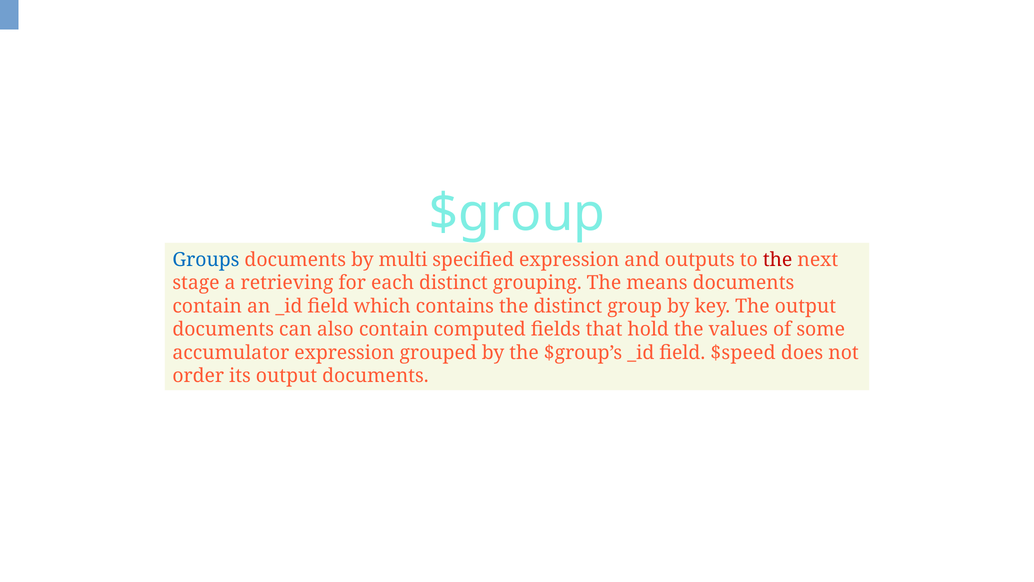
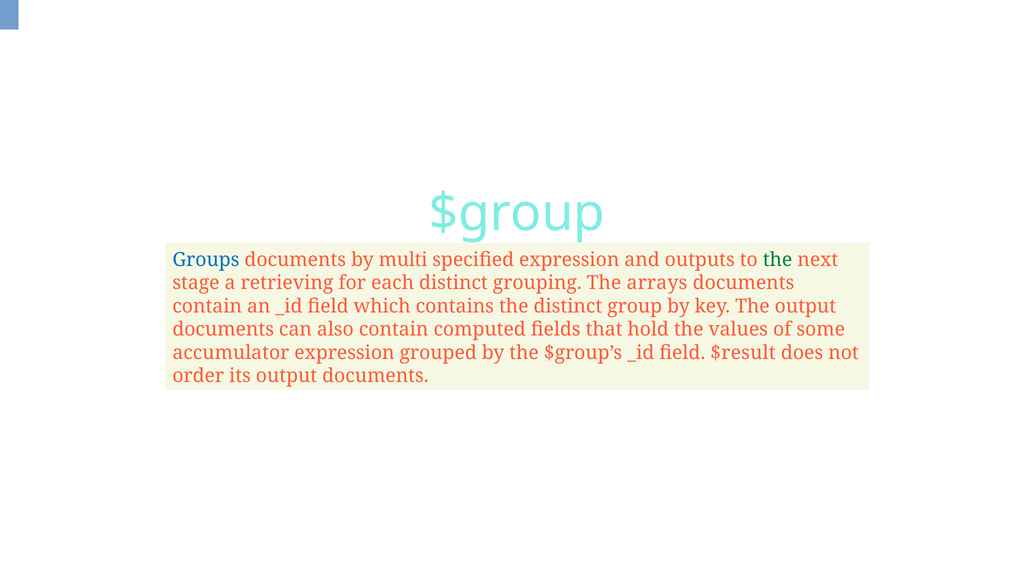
the at (778, 259) colour: red -> green
means: means -> arrays
$speed: $speed -> $result
